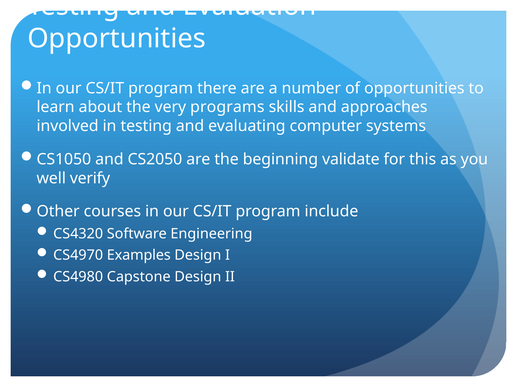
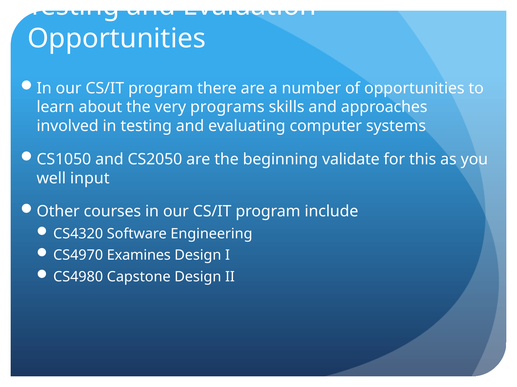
verify: verify -> input
Examples: Examples -> Examines
